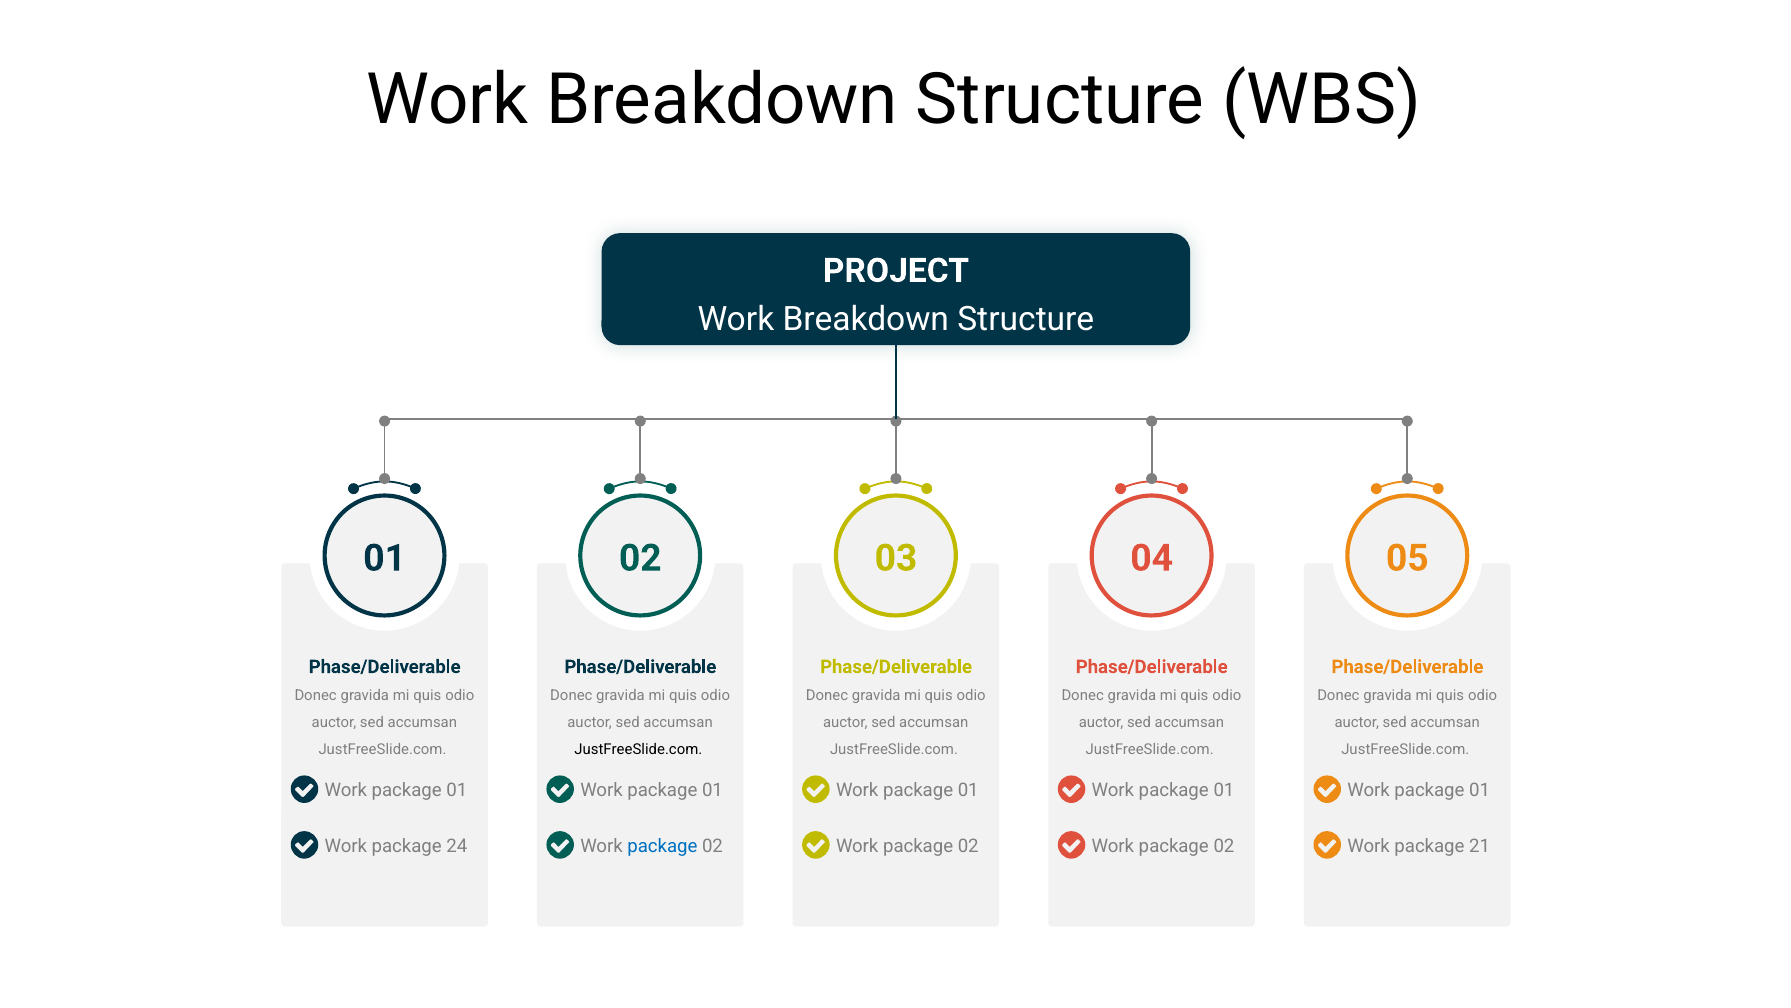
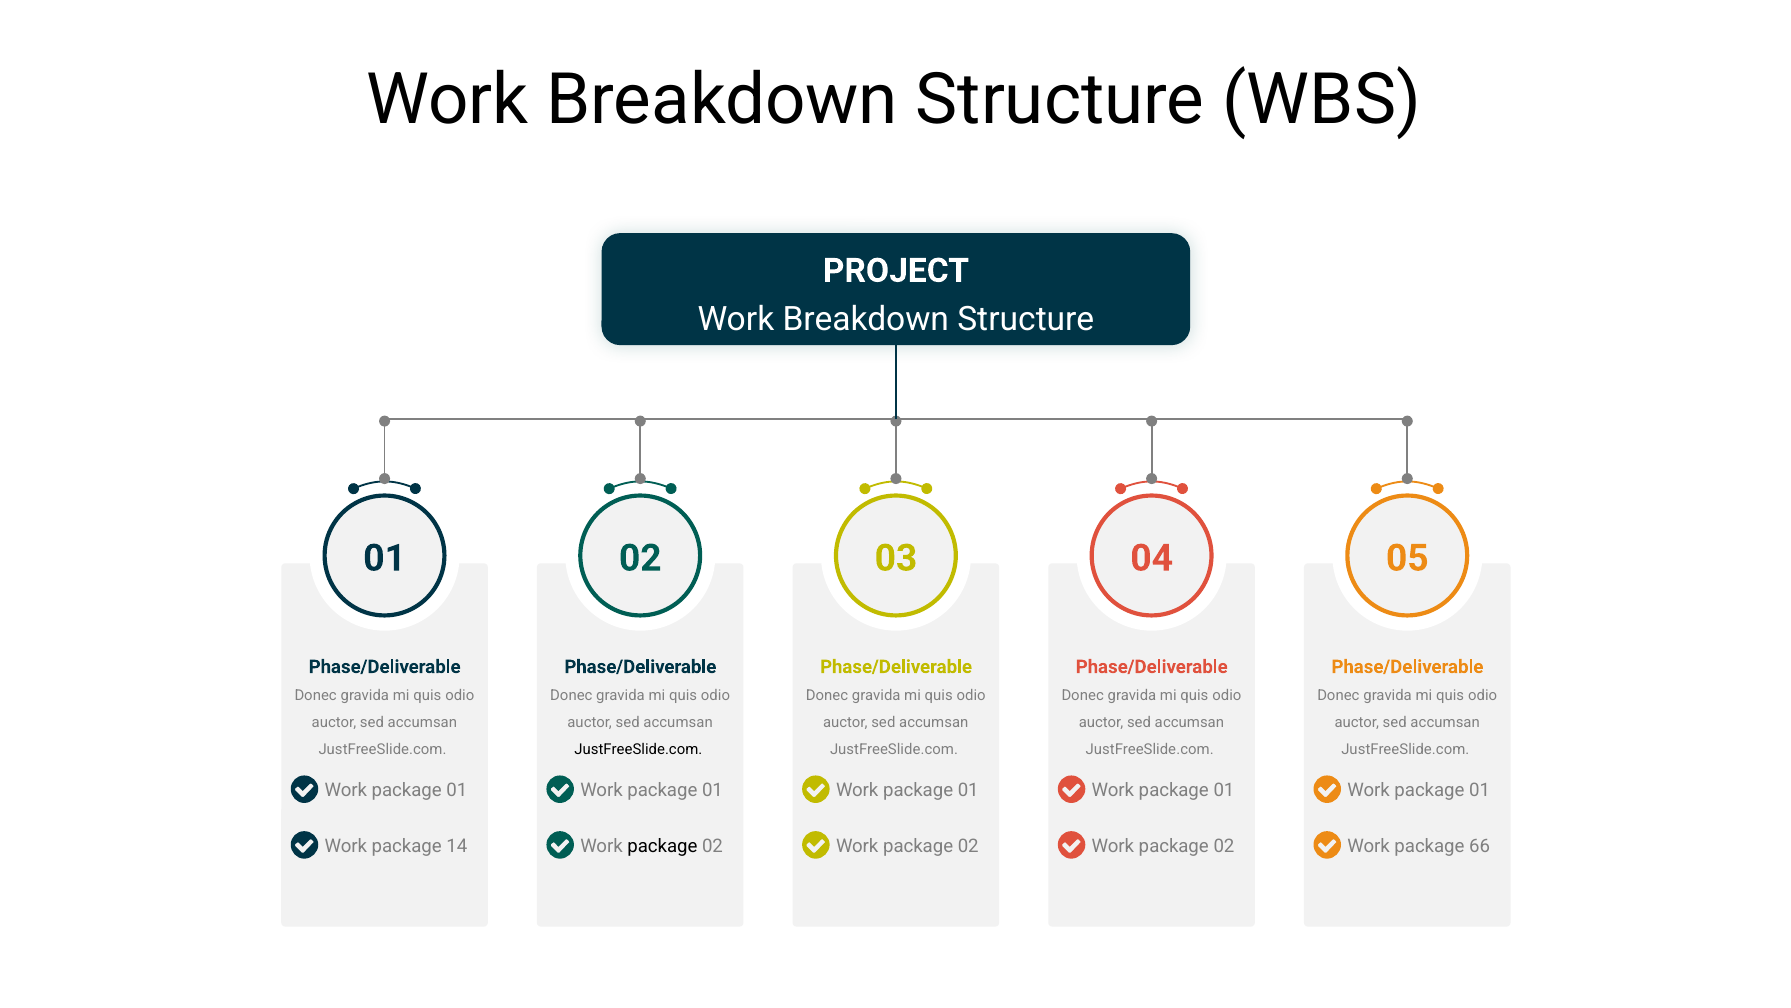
24: 24 -> 14
package at (662, 846) colour: blue -> black
21: 21 -> 66
